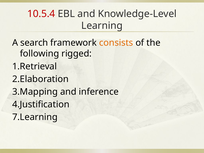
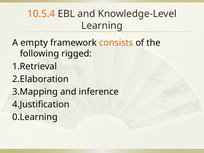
10.5.4 colour: red -> orange
search: search -> empty
7.Learning: 7.Learning -> 0.Learning
